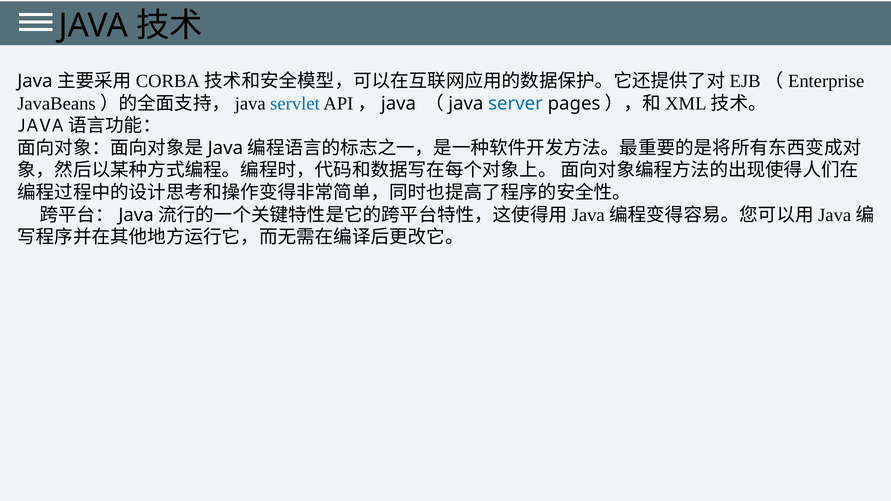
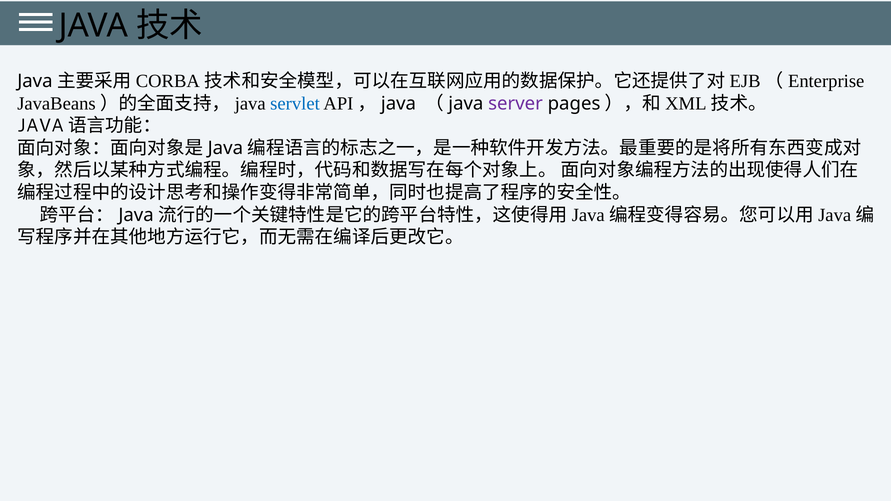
server colour: blue -> purple
